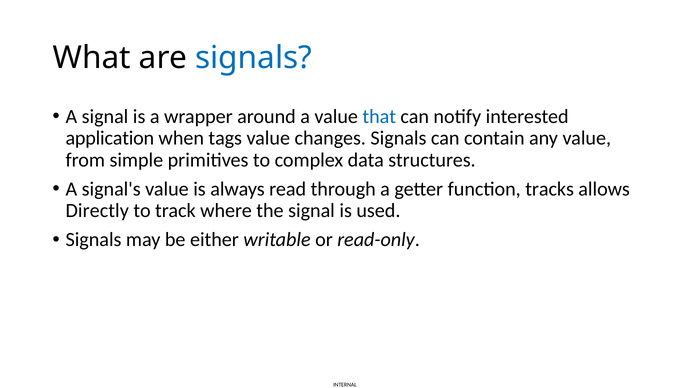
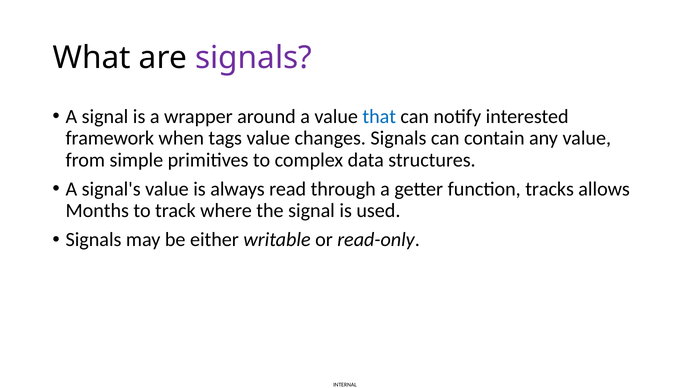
signals at (254, 58) colour: blue -> purple
application: application -> framework
Directly: Directly -> Months
